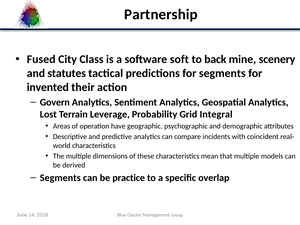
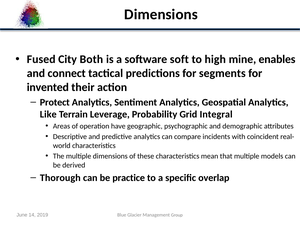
Partnership at (161, 15): Partnership -> Dimensions
Class: Class -> Both
back: back -> high
scenery: scenery -> enables
statutes: statutes -> connect
Govern: Govern -> Protect
Lost: Lost -> Like
Segments at (60, 178): Segments -> Thorough
